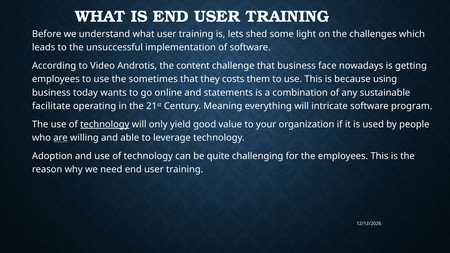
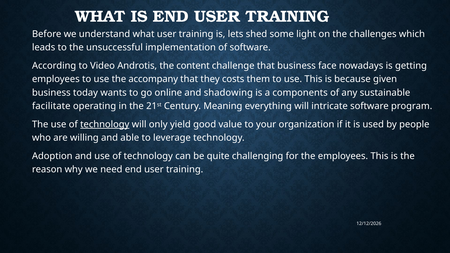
sometimes: sometimes -> accompany
using: using -> given
statements: statements -> shadowing
combination: combination -> components
are underline: present -> none
